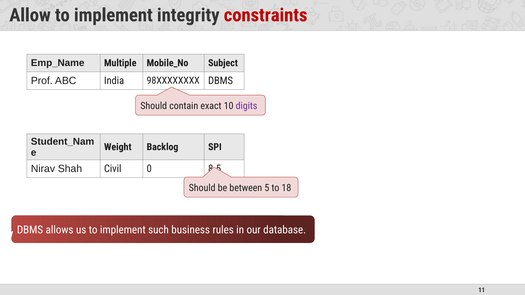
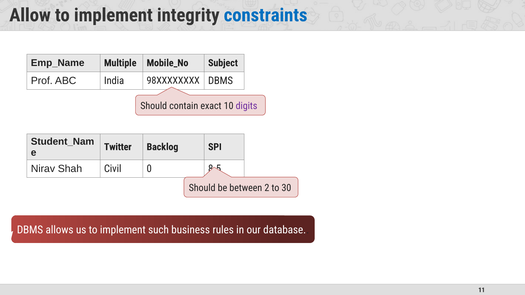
constraints colour: red -> blue
Weight: Weight -> Twitter
5: 5 -> 2
18: 18 -> 30
